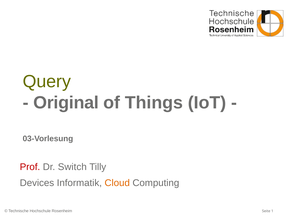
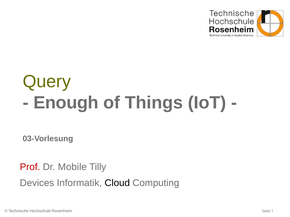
Original: Original -> Enough
Switch: Switch -> Mobile
Cloud colour: orange -> black
